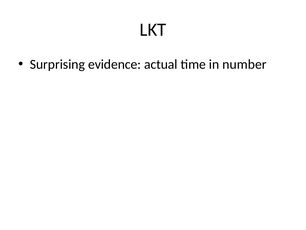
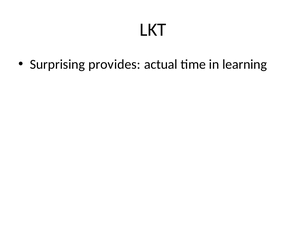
evidence: evidence -> provides
number: number -> learning
